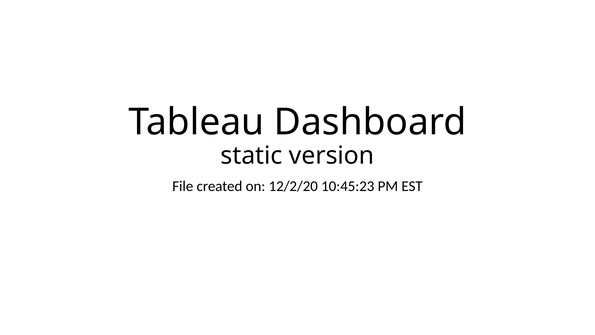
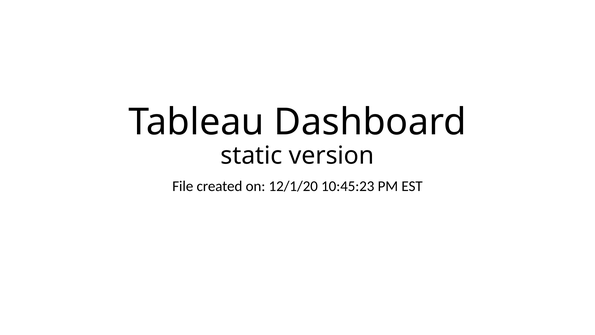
12/2/20: 12/2/20 -> 12/1/20
